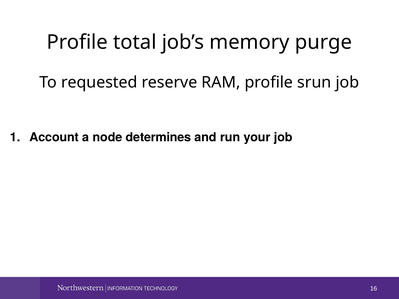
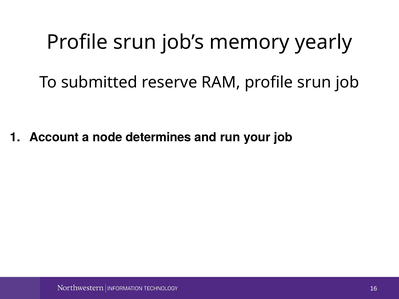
total at (135, 42): total -> srun
purge: purge -> yearly
requested: requested -> submitted
